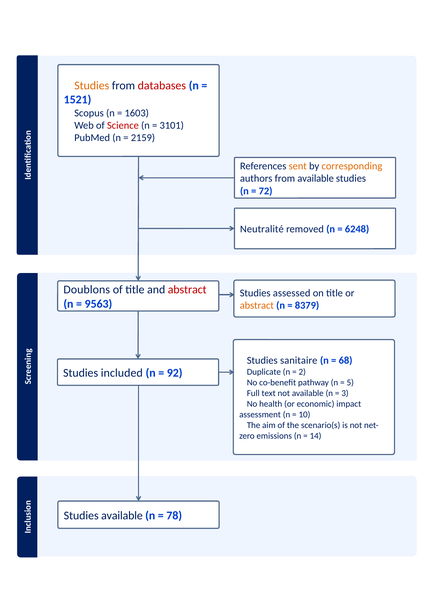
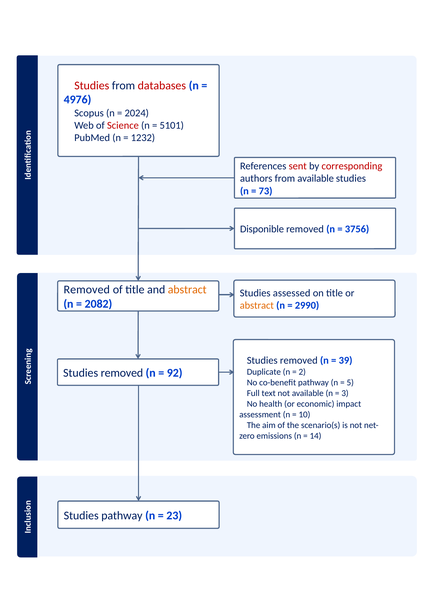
Studies at (92, 86) colour: orange -> red
1521: 1521 -> 4976
1603: 1603 -> 2024
3101: 3101 -> 5101
2159: 2159 -> 1232
sent colour: orange -> red
corresponding colour: orange -> red
72: 72 -> 73
Neutralité: Neutralité -> Disponible
6248: 6248 -> 3756
Doublons at (87, 290): Doublons -> Removed
abstract at (187, 290) colour: red -> orange
9563: 9563 -> 2082
8379: 8379 -> 2990
sanitaire at (299, 360): sanitaire -> removed
68: 68 -> 39
included at (122, 373): included -> removed
Studies available: available -> pathway
78: 78 -> 23
